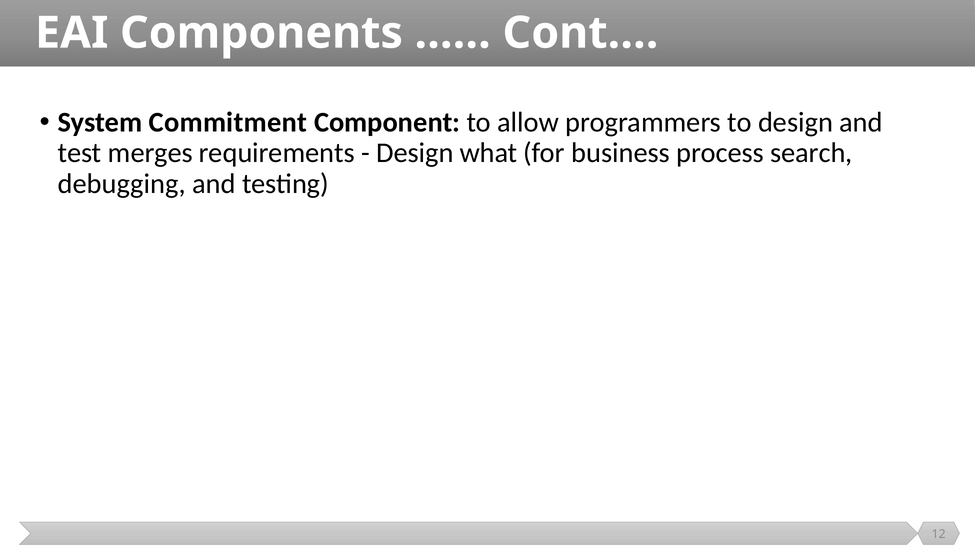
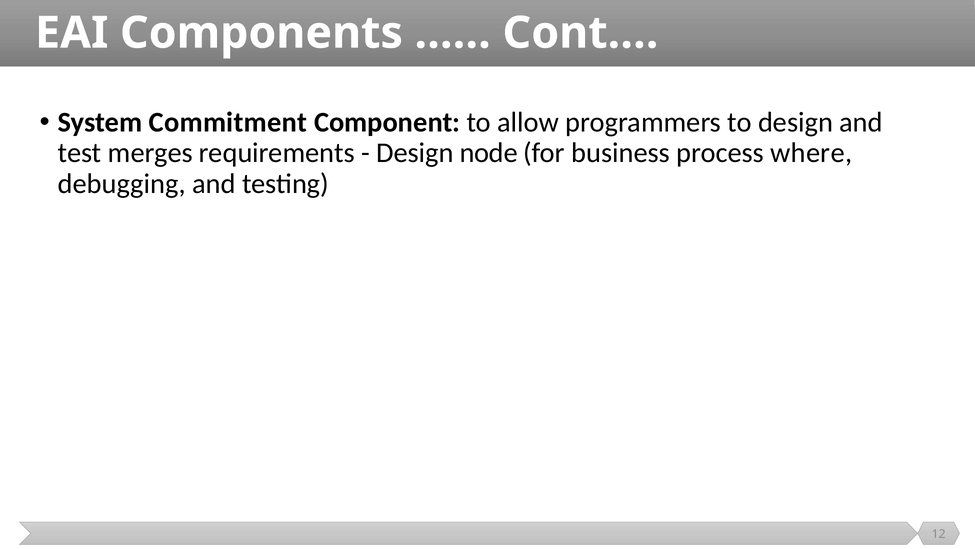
what: what -> node
search: search -> where
